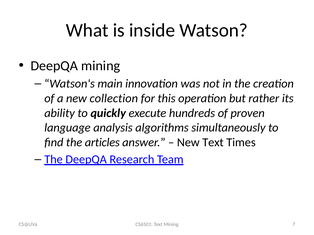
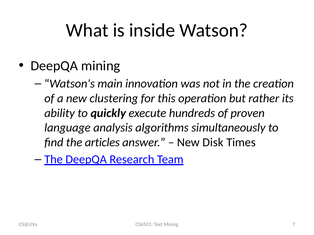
collection: collection -> clustering
New Text: Text -> Disk
